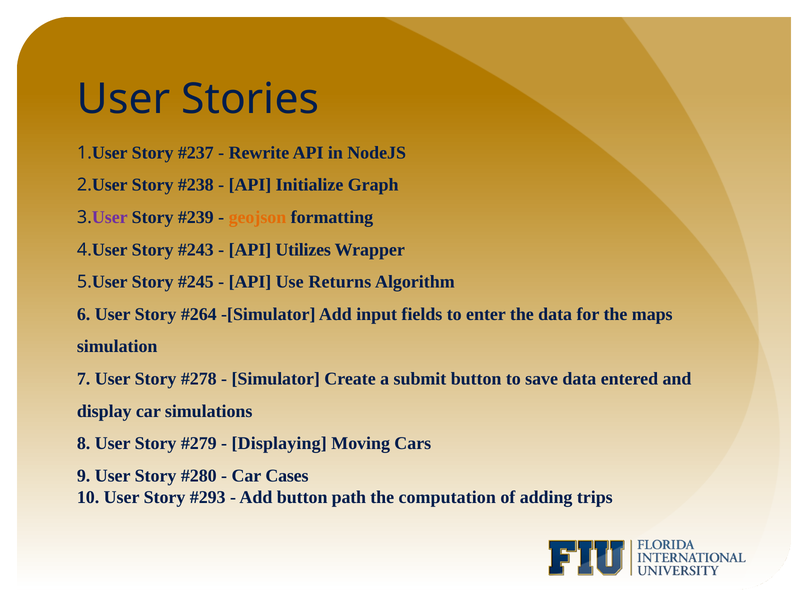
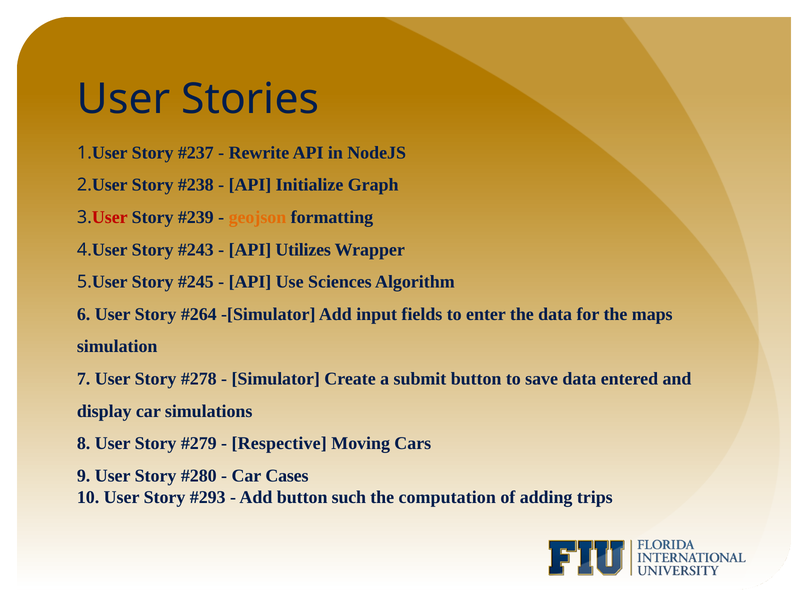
User at (110, 217) colour: purple -> red
Returns: Returns -> Sciences
Displaying: Displaying -> Respective
path: path -> such
